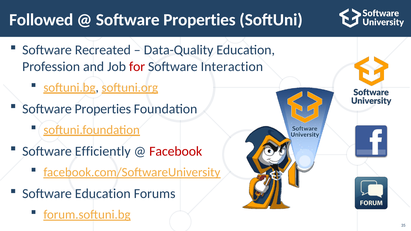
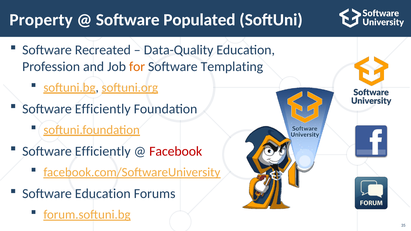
Followed: Followed -> Property
Properties at (199, 20): Properties -> Populated
for colour: red -> orange
Interaction: Interaction -> Templating
Properties at (103, 109): Properties -> Efficiently
